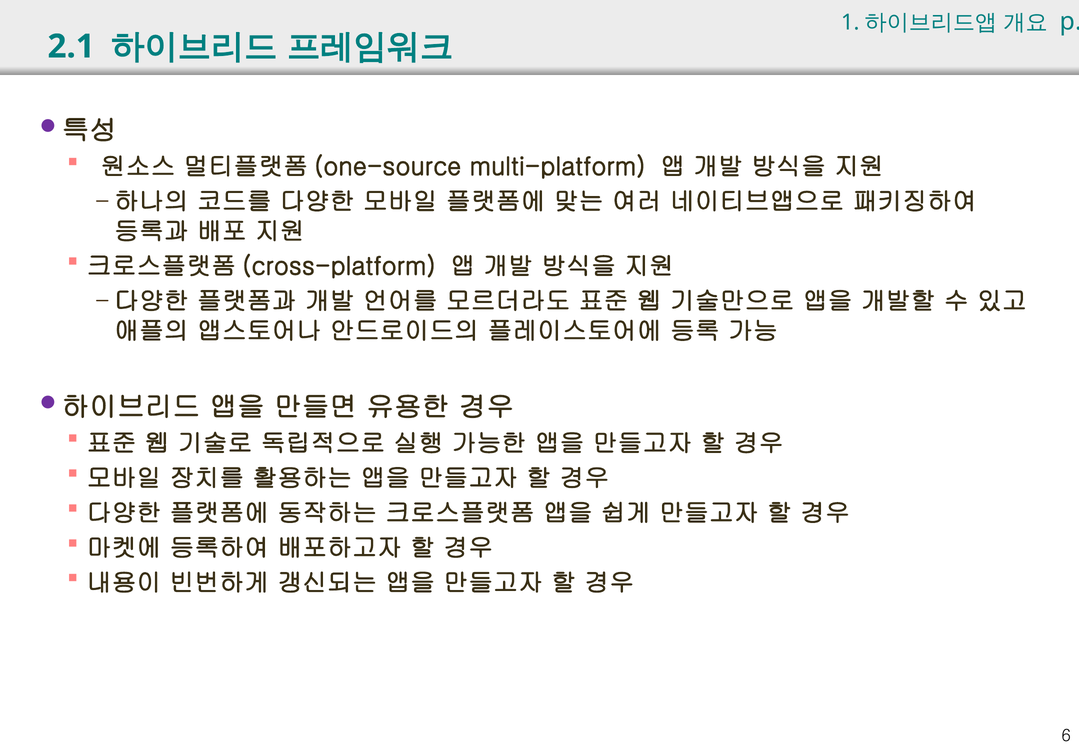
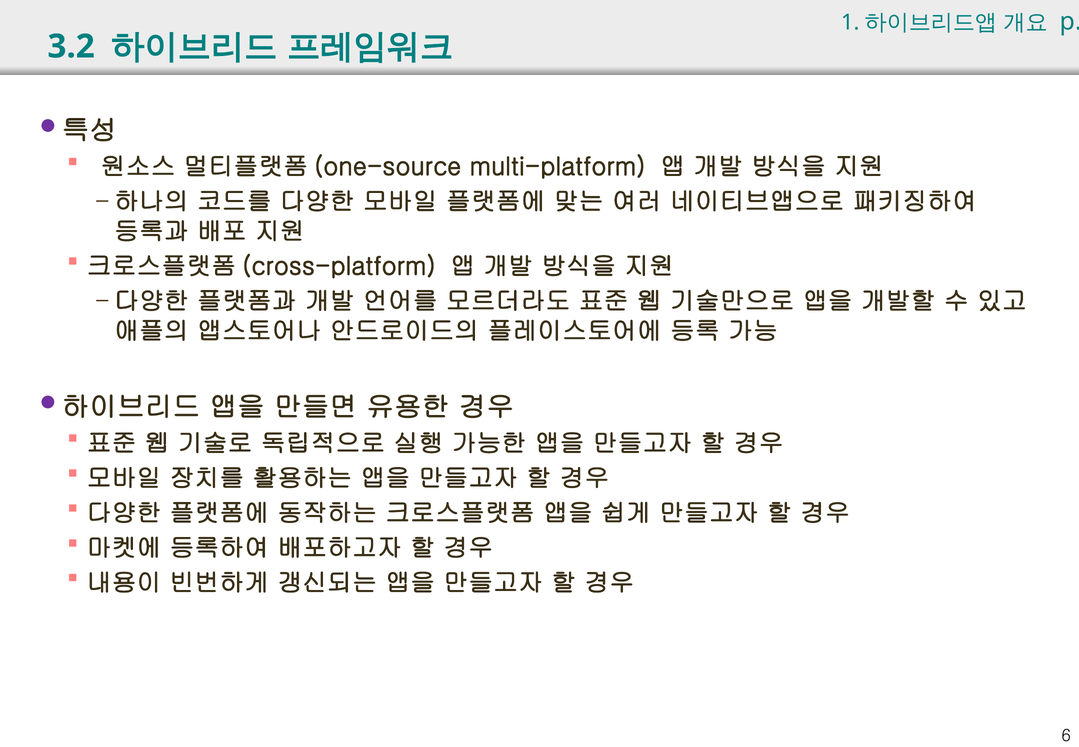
2.1: 2.1 -> 3.2
